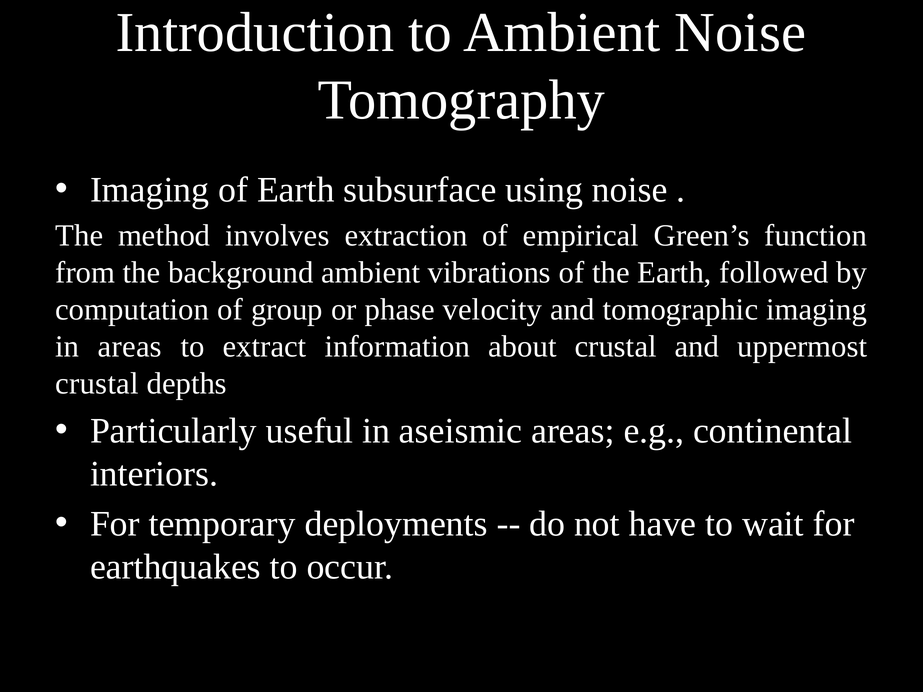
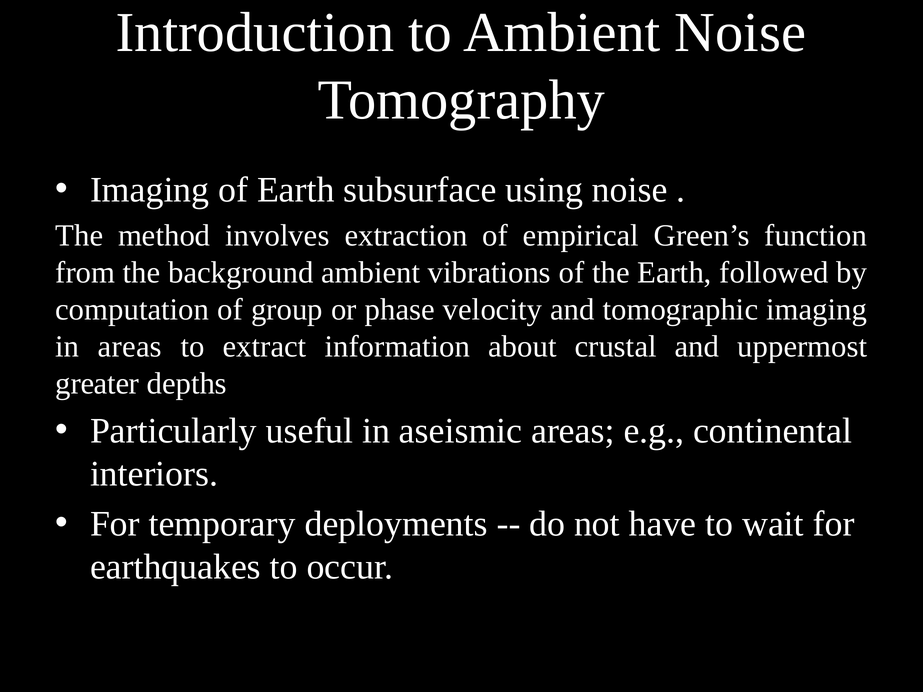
crustal at (97, 384): crustal -> greater
